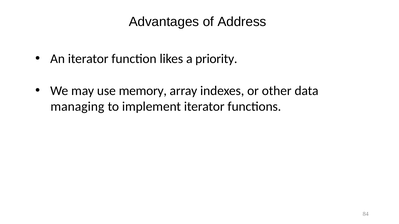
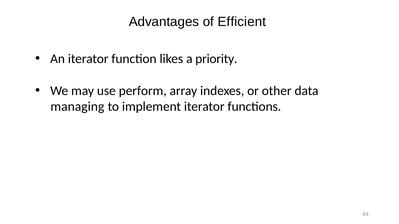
Address: Address -> Efficient
memory: memory -> perform
